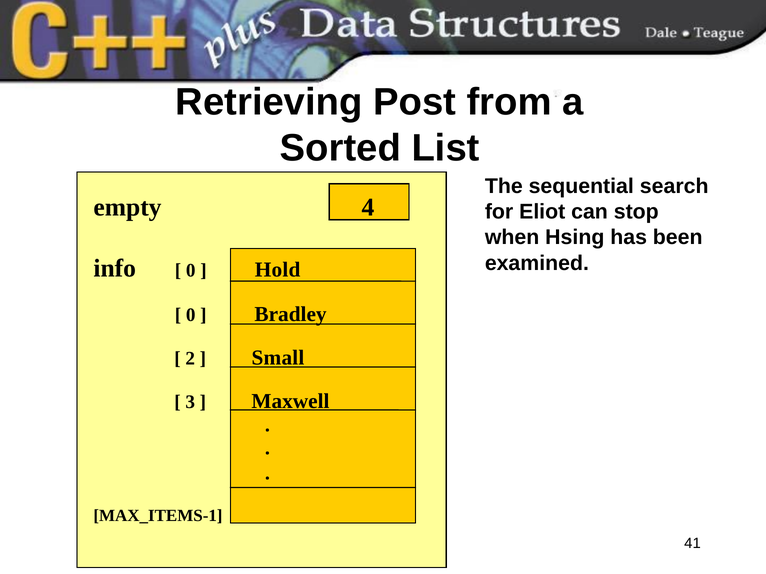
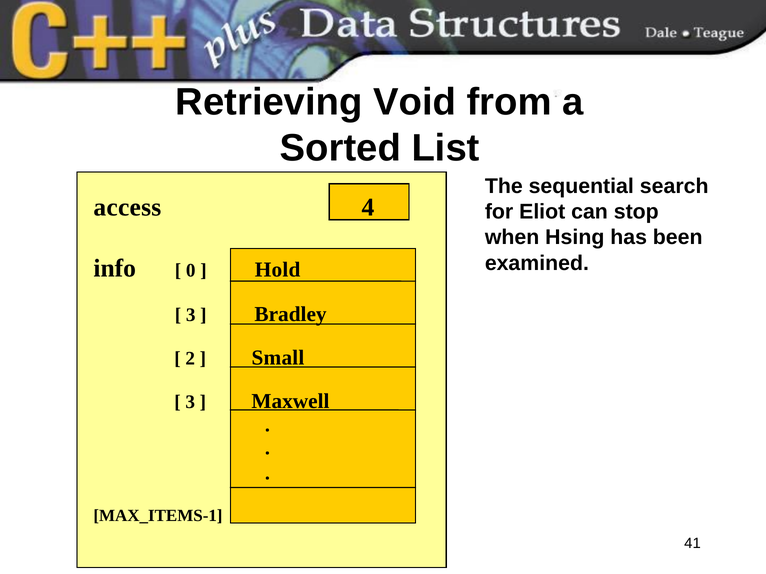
Post: Post -> Void
empty: empty -> access
0 at (191, 315): 0 -> 3
